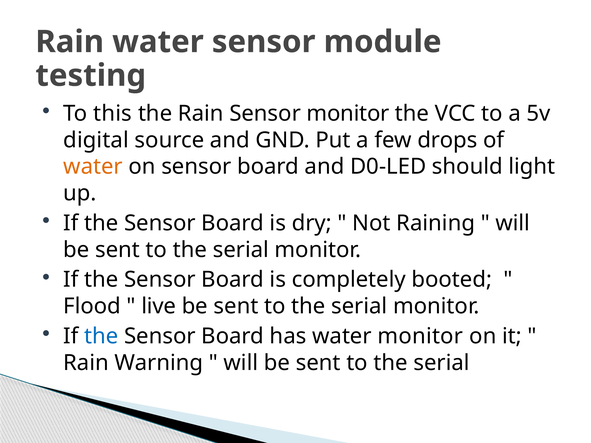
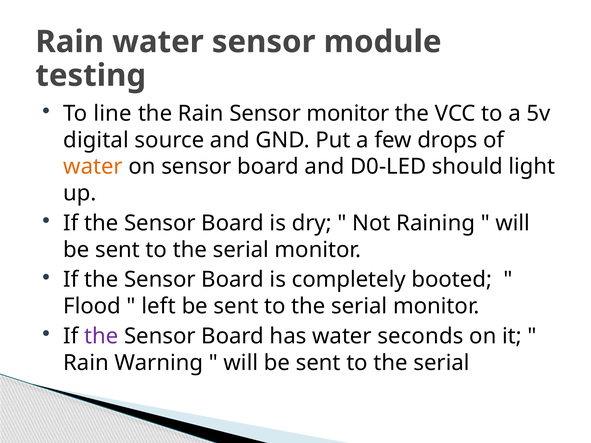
this: this -> line
live: live -> left
the at (101, 336) colour: blue -> purple
water monitor: monitor -> seconds
